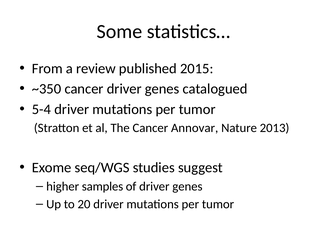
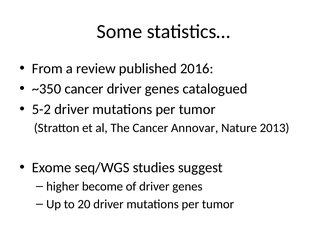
2015: 2015 -> 2016
5-4: 5-4 -> 5-2
samples: samples -> become
